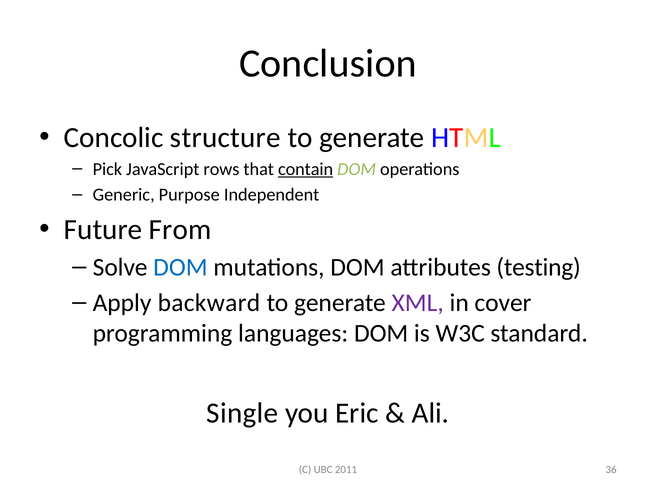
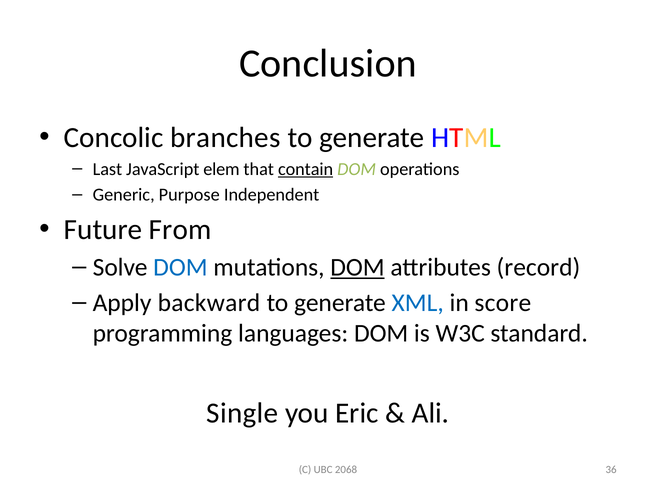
structure: structure -> branches
Pick: Pick -> Last
rows: rows -> elem
DOM at (357, 267) underline: none -> present
testing: testing -> record
XML colour: purple -> blue
cover: cover -> score
2011: 2011 -> 2068
